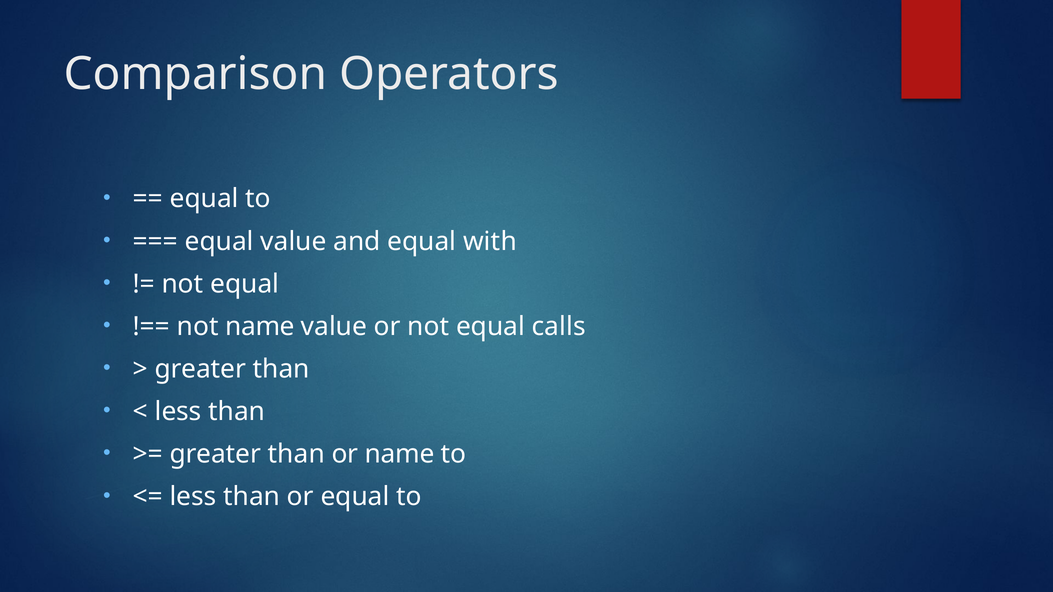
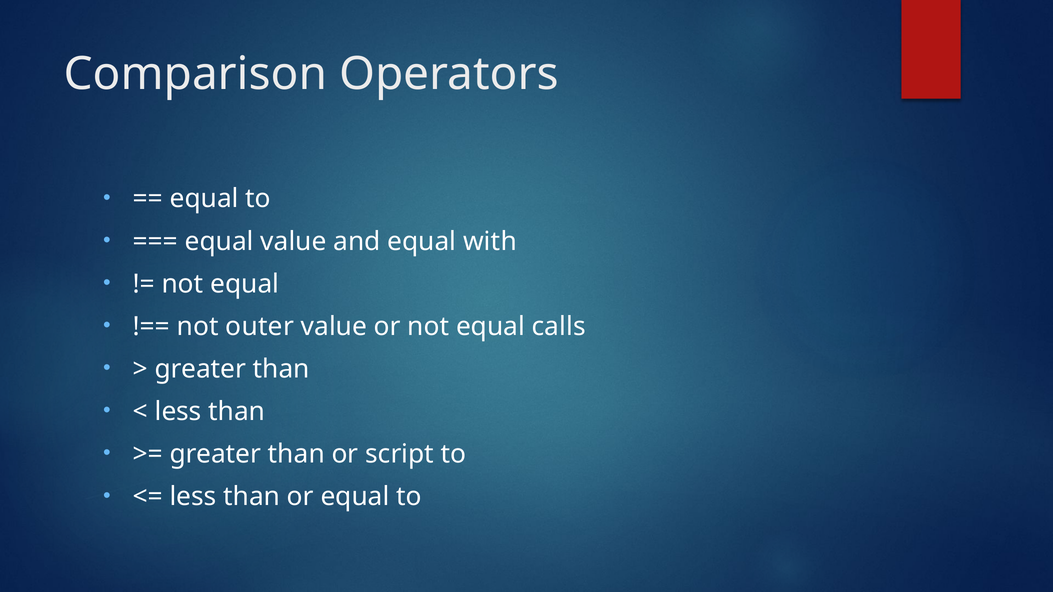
not name: name -> outer
or name: name -> script
